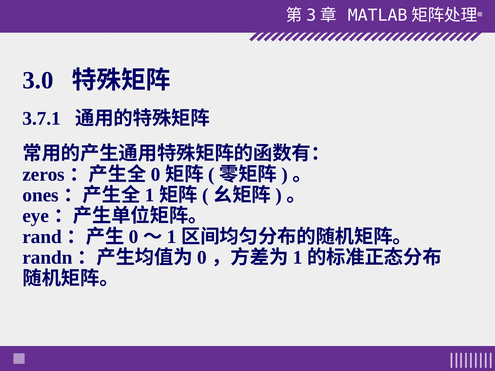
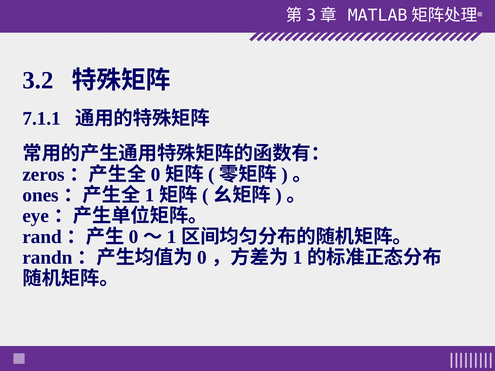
3.0: 3.0 -> 3.2
3.7.1: 3.7.1 -> 7.1.1
